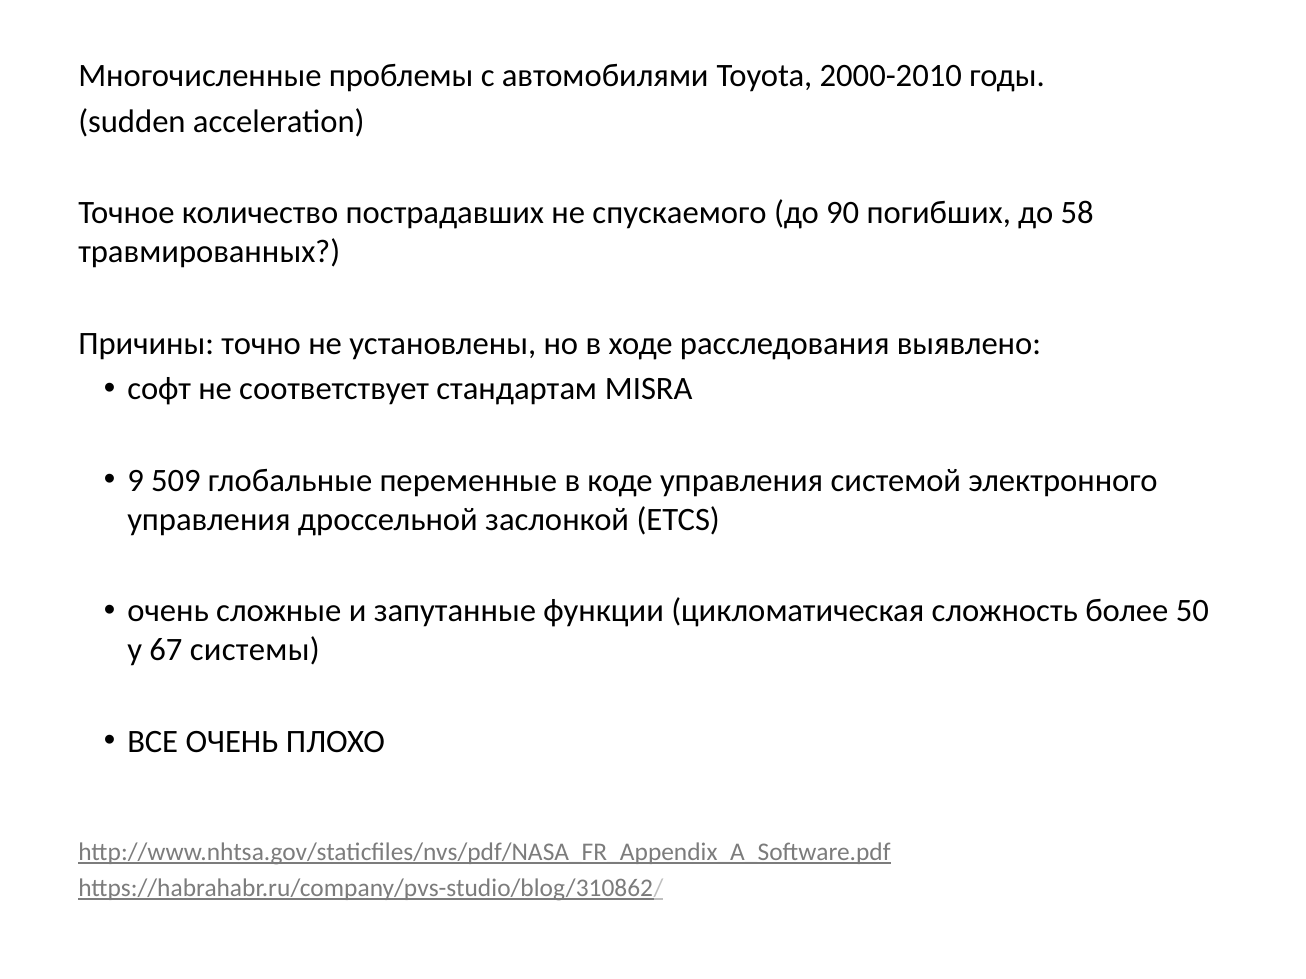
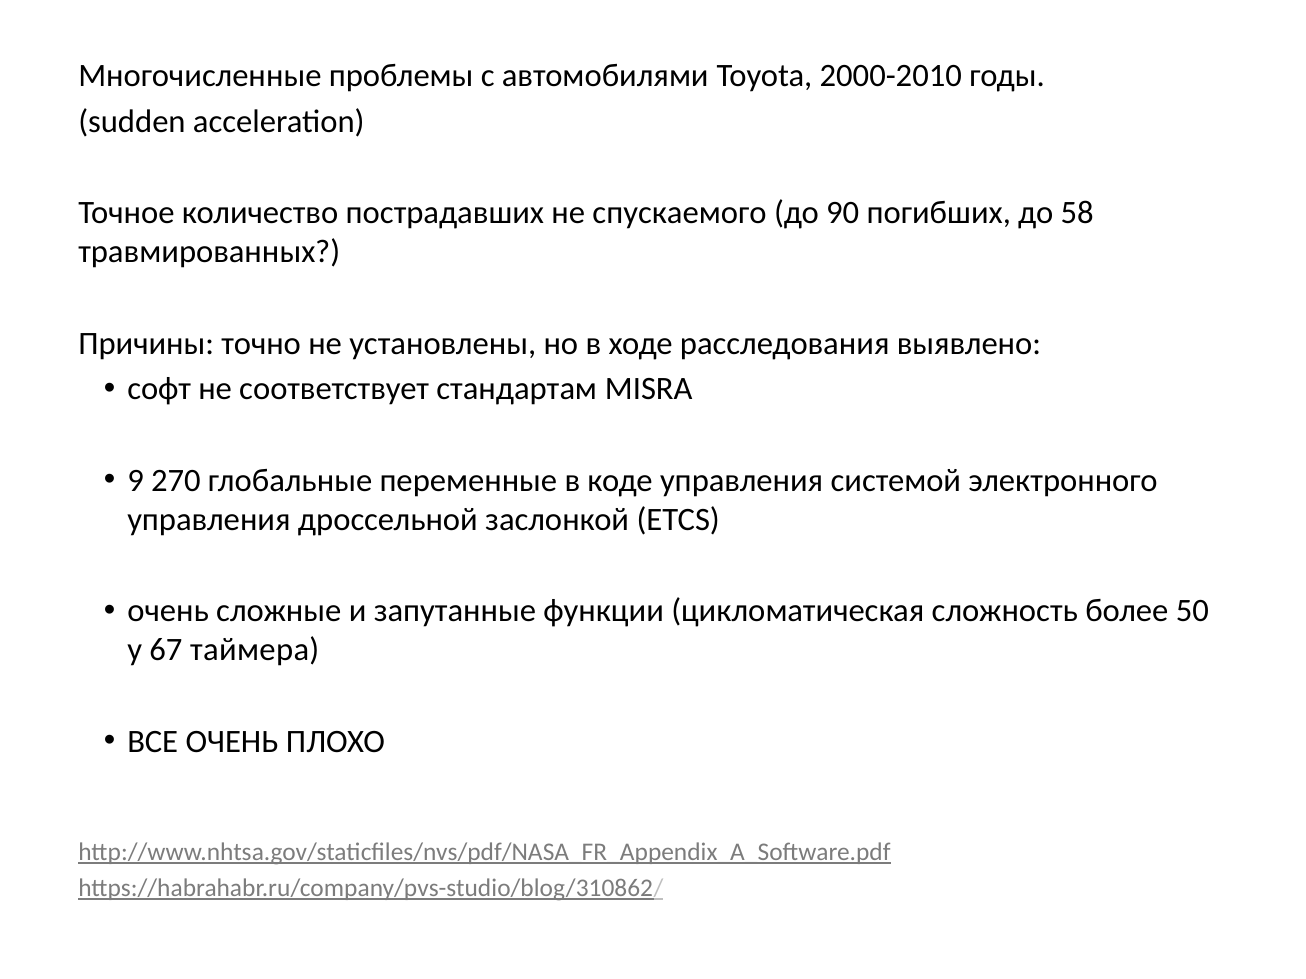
509: 509 -> 270
системы: системы -> таймера
